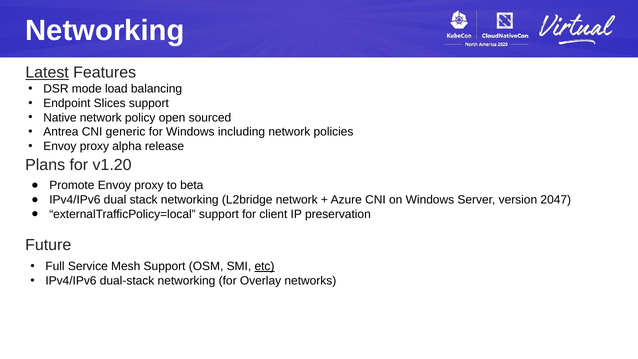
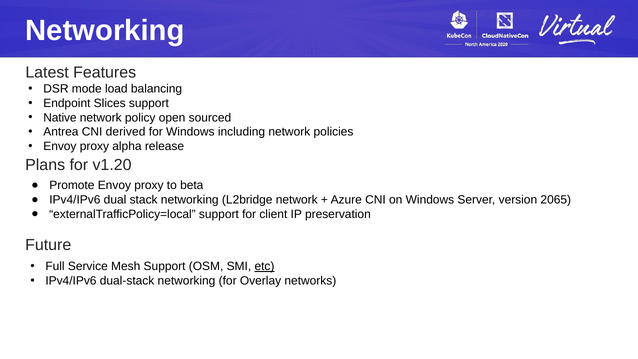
Latest underline: present -> none
generic: generic -> derived
2047: 2047 -> 2065
